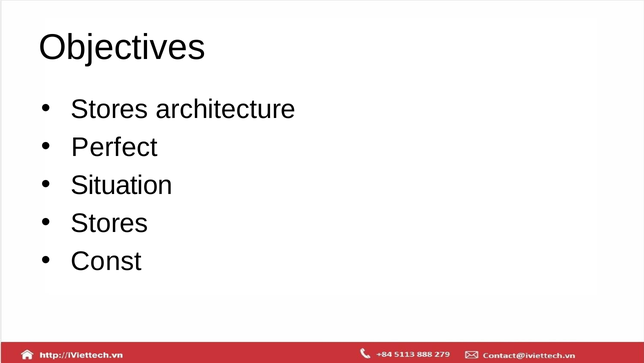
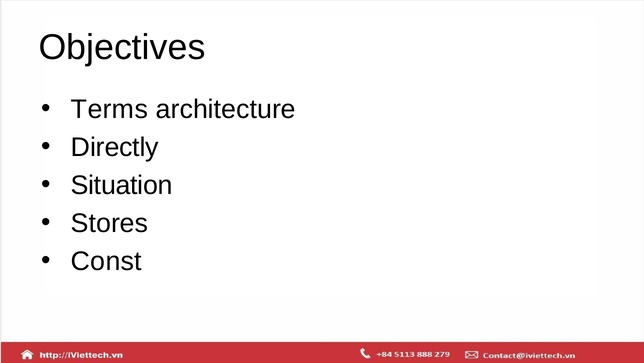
Stores at (110, 109): Stores -> Terms
Perfect: Perfect -> Directly
